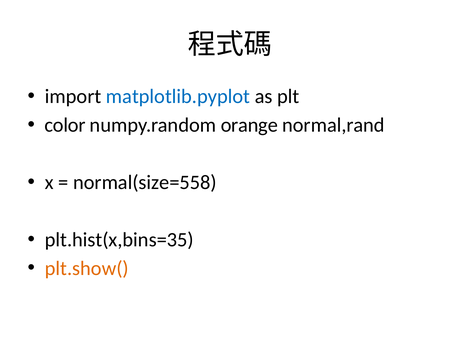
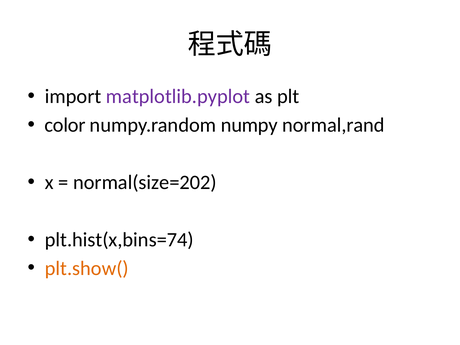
matplotlib.pyplot colour: blue -> purple
orange: orange -> numpy
normal(size=558: normal(size=558 -> normal(size=202
plt.hist(x,bins=35: plt.hist(x,bins=35 -> plt.hist(x,bins=74
